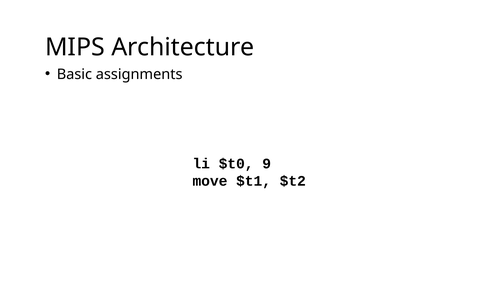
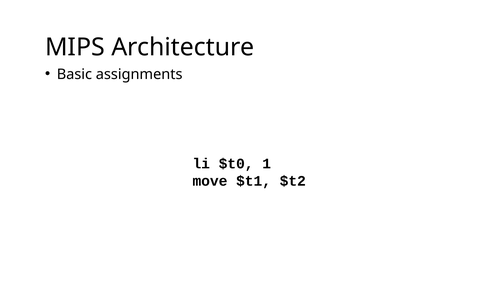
9: 9 -> 1
